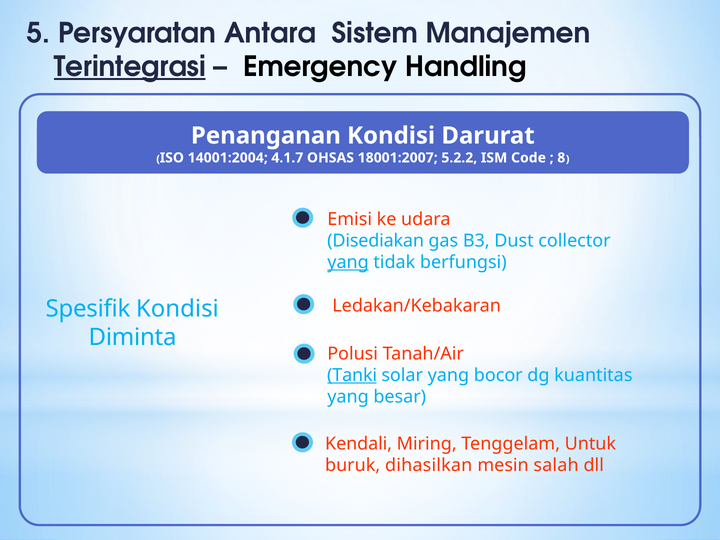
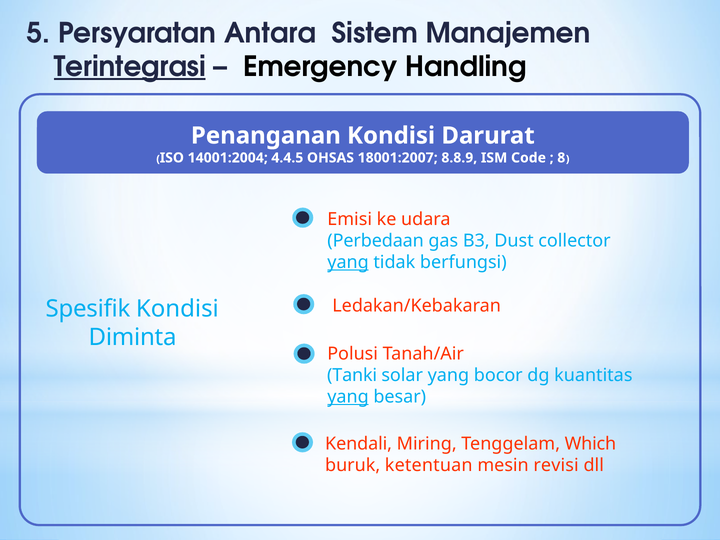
4.1.7: 4.1.7 -> 4.4.5
5.2.2: 5.2.2 -> 8.8.9
Disediakan: Disediakan -> Perbedaan
Tanki underline: present -> none
yang at (348, 397) underline: none -> present
Untuk: Untuk -> Which
dihasilkan: dihasilkan -> ketentuan
salah: salah -> revisi
